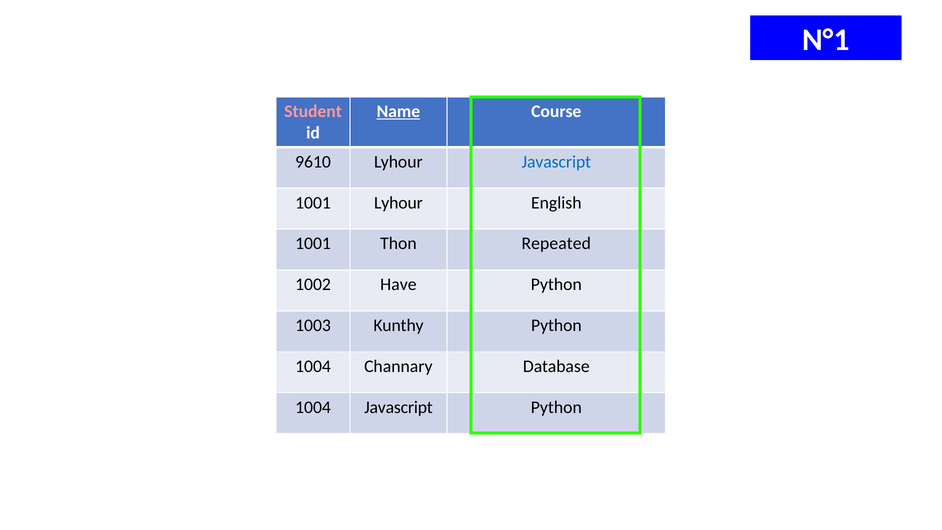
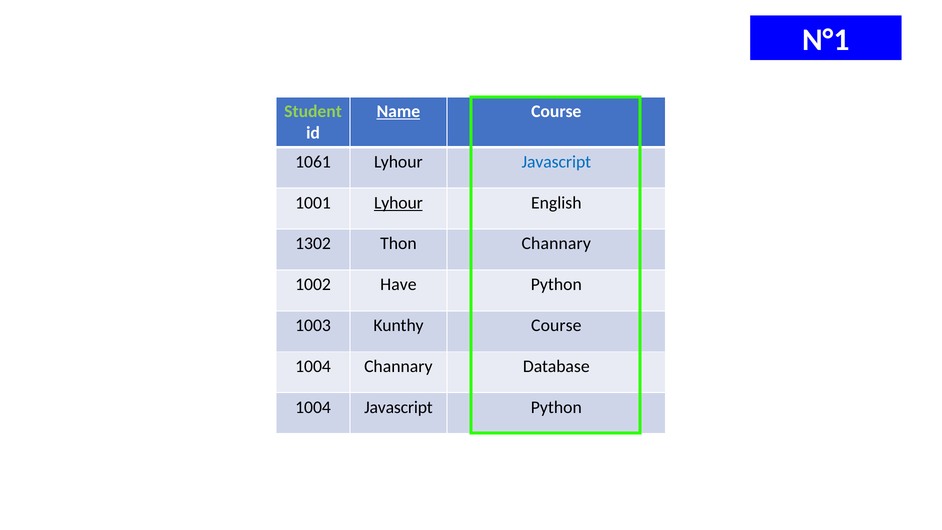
Student colour: pink -> light green
9610: 9610 -> 1061
Lyhour at (398, 203) underline: none -> present
1001 at (313, 244): 1001 -> 1302
Thon Repeated: Repeated -> Channary
Kunthy Python: Python -> Course
